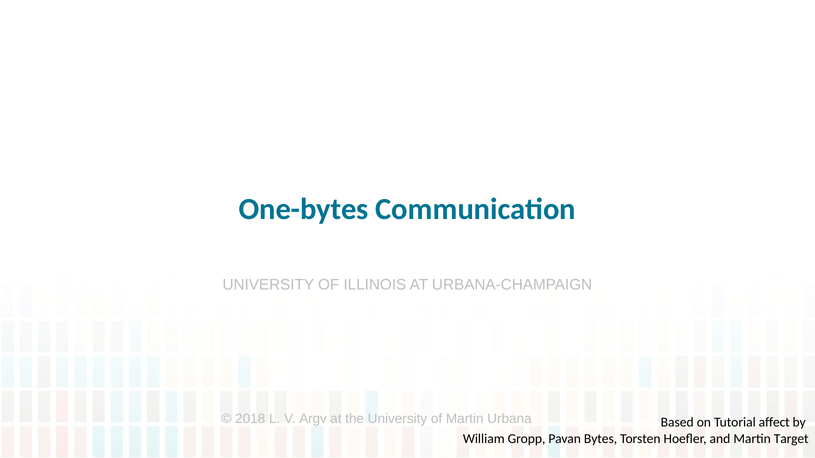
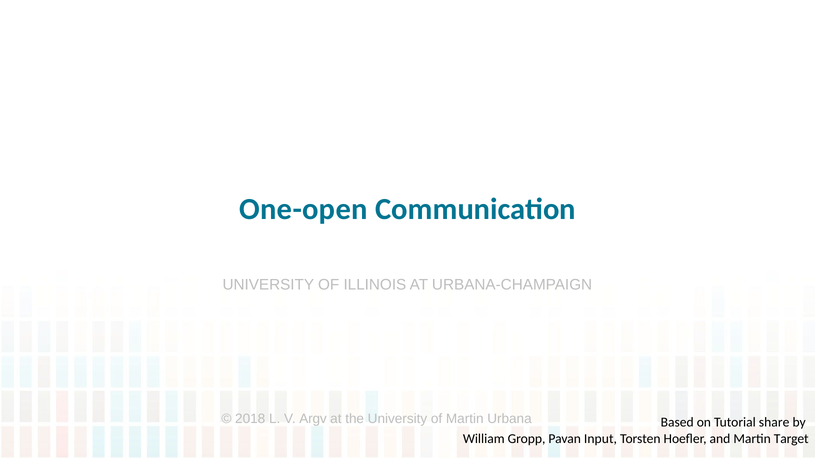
One-bytes: One-bytes -> One-open
affect: affect -> share
Bytes: Bytes -> Input
